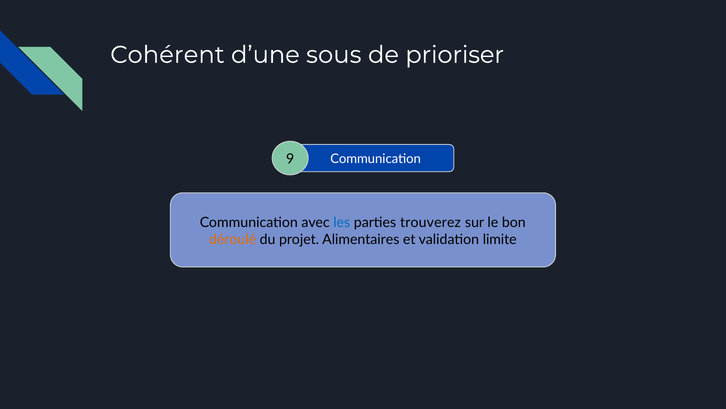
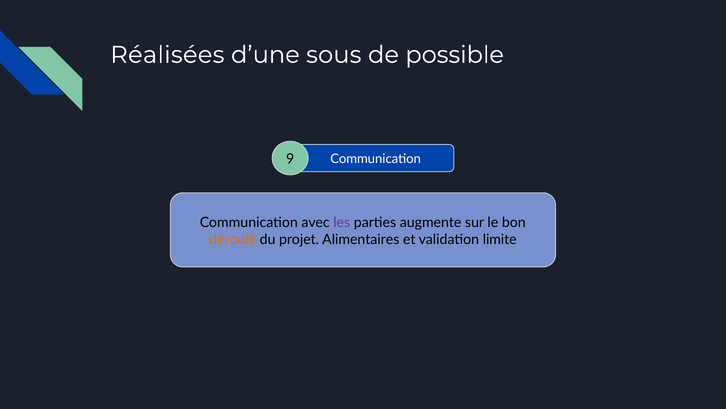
Cohérent: Cohérent -> Réalisées
prioriser: prioriser -> possible
les colour: blue -> purple
trouverez: trouverez -> augmente
